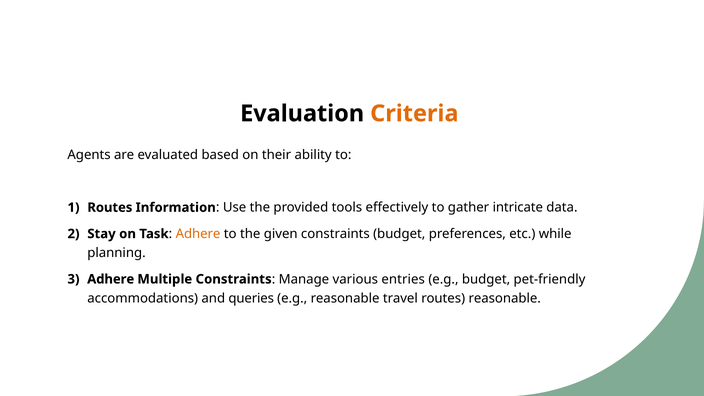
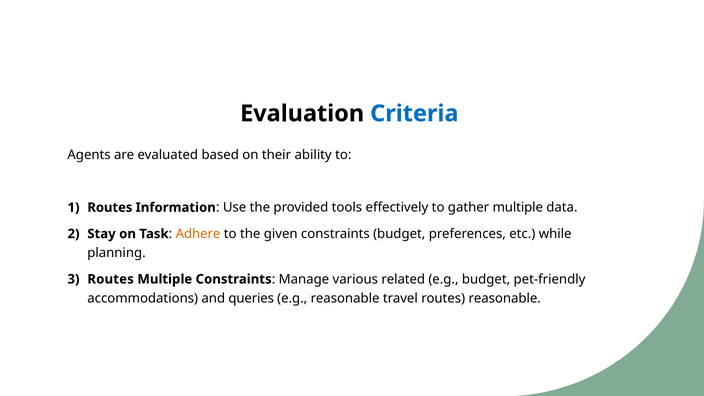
Criteria colour: orange -> blue
gather intricate: intricate -> multiple
Adhere at (111, 279): Adhere -> Routes
entries: entries -> related
